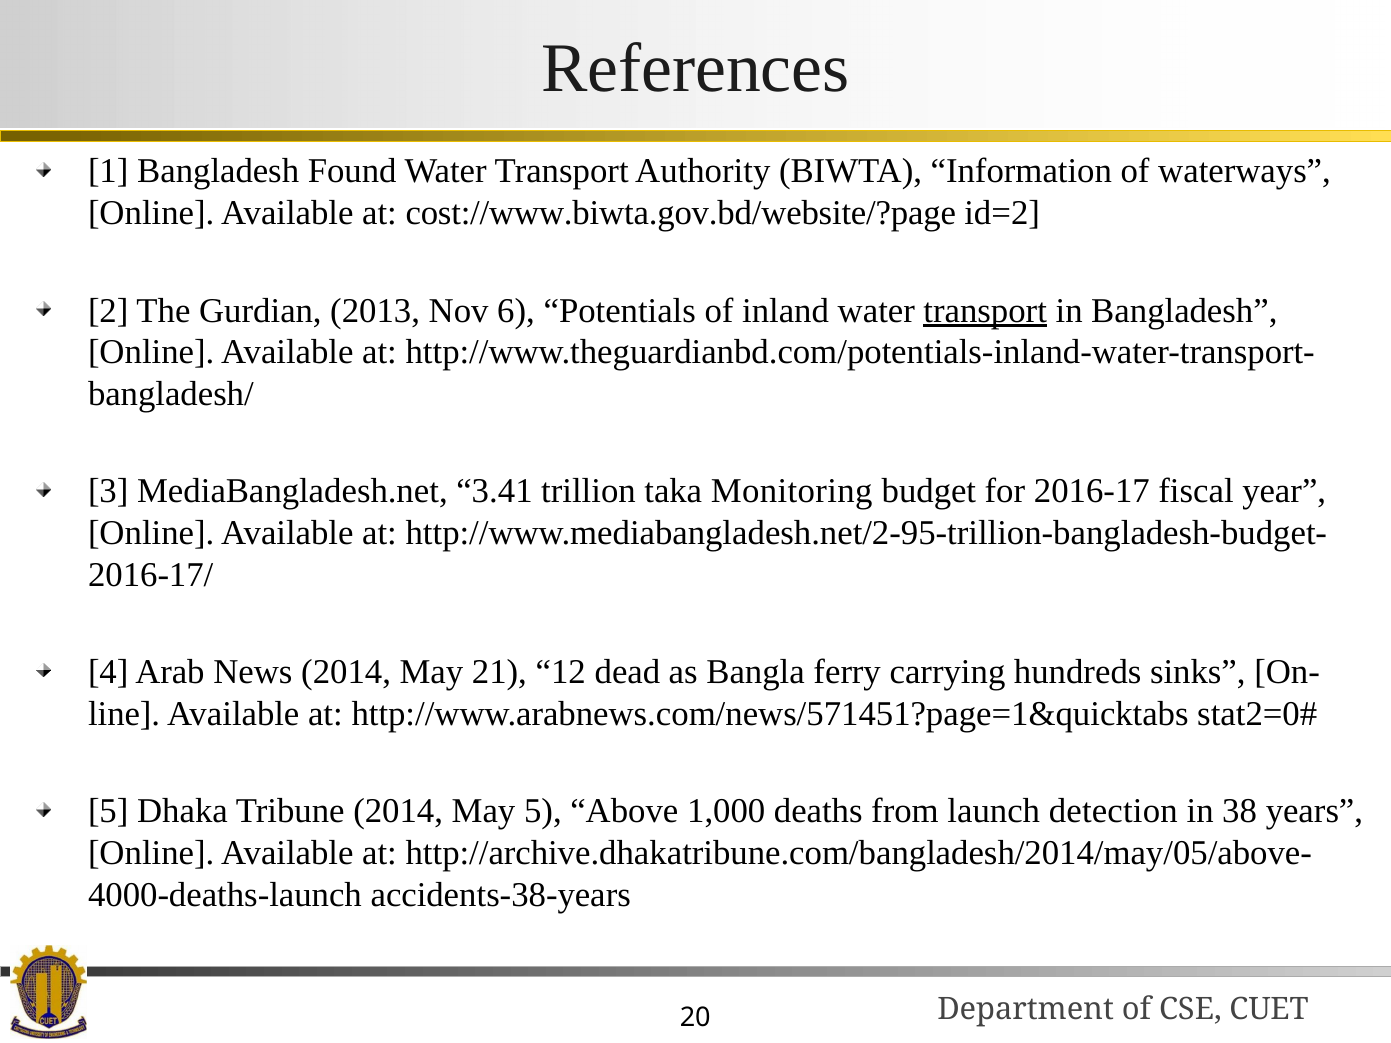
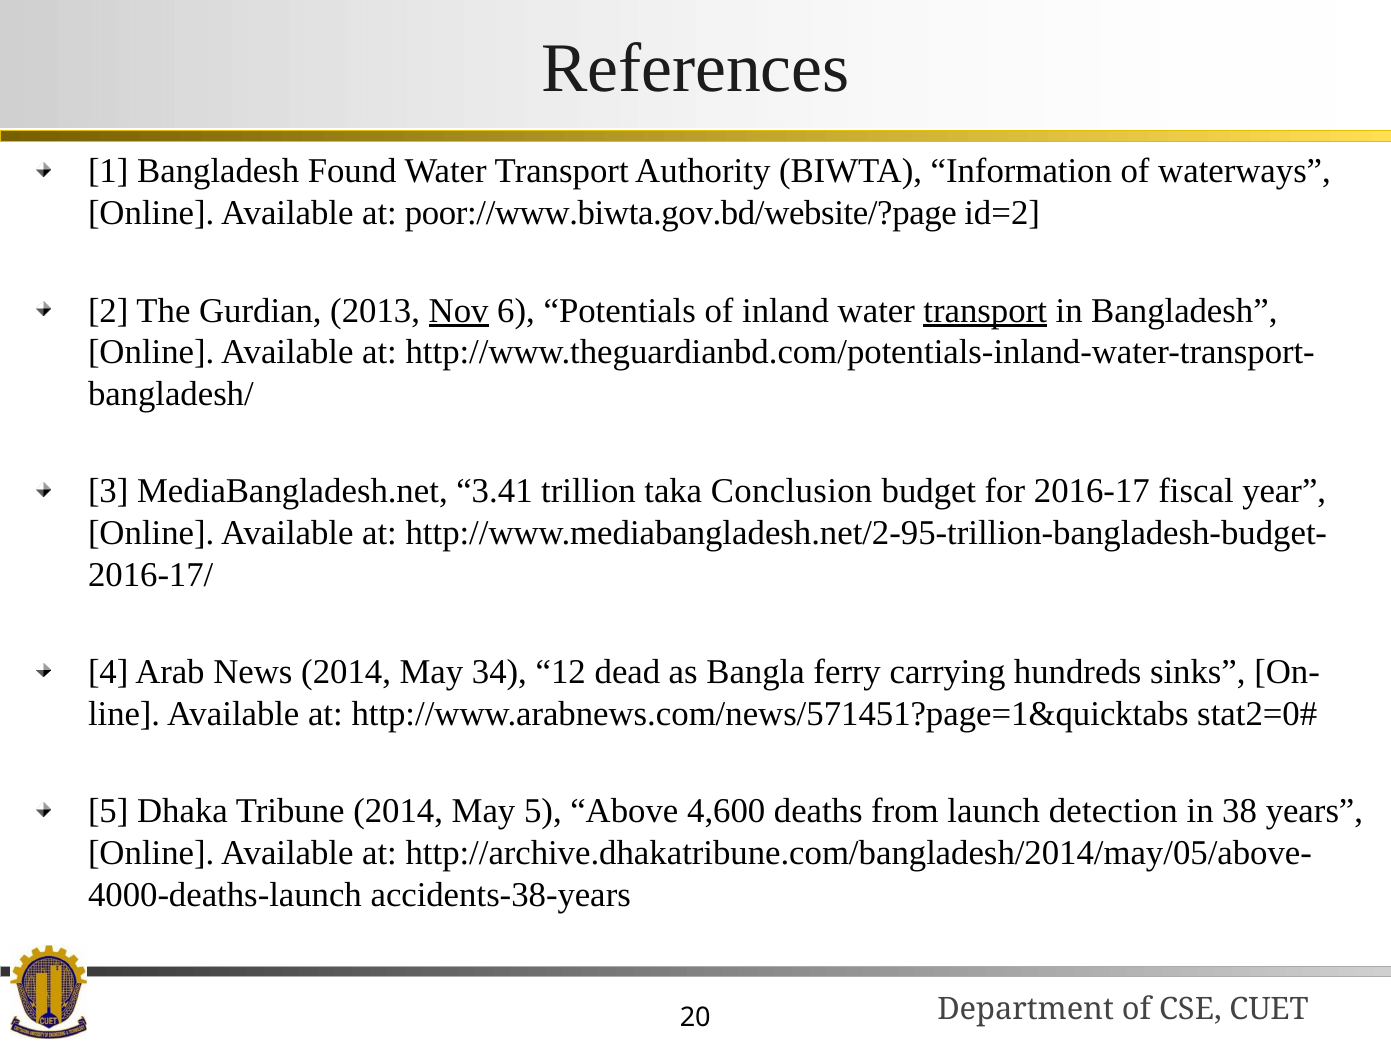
cost://www.biwta.gov.bd/website/?page: cost://www.biwta.gov.bd/website/?page -> poor://www.biwta.gov.bd/website/?page
Nov underline: none -> present
Monitoring: Monitoring -> Conclusion
21: 21 -> 34
1,000: 1,000 -> 4,600
